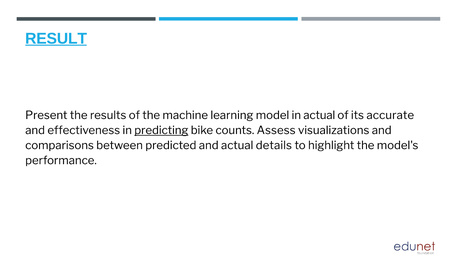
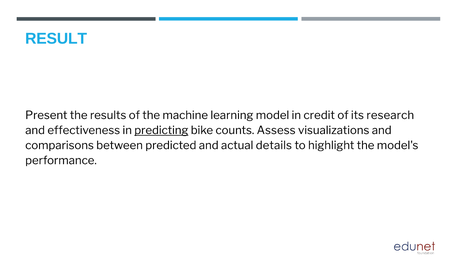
RESULT underline: present -> none
in actual: actual -> credit
accurate: accurate -> research
